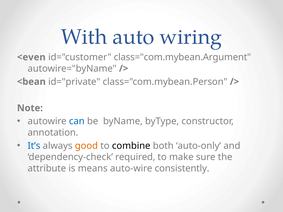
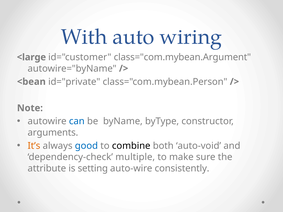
<even: <even -> <large
annotation: annotation -> arguments
It’s colour: blue -> orange
good colour: orange -> blue
auto-only: auto-only -> auto-void
required: required -> multiple
means: means -> setting
